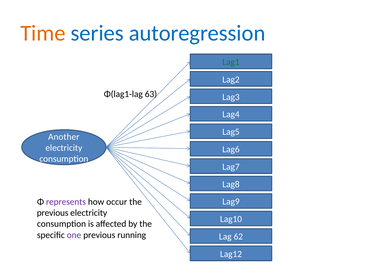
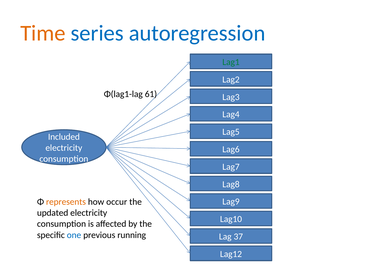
63: 63 -> 61
Another: Another -> Included
represents colour: purple -> orange
previous at (53, 213): previous -> updated
one colour: purple -> blue
62: 62 -> 37
